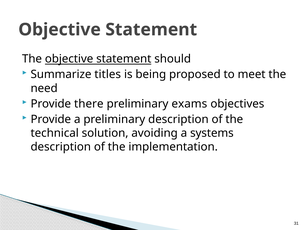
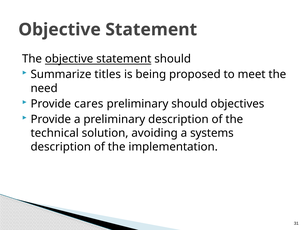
there: there -> cares
preliminary exams: exams -> should
